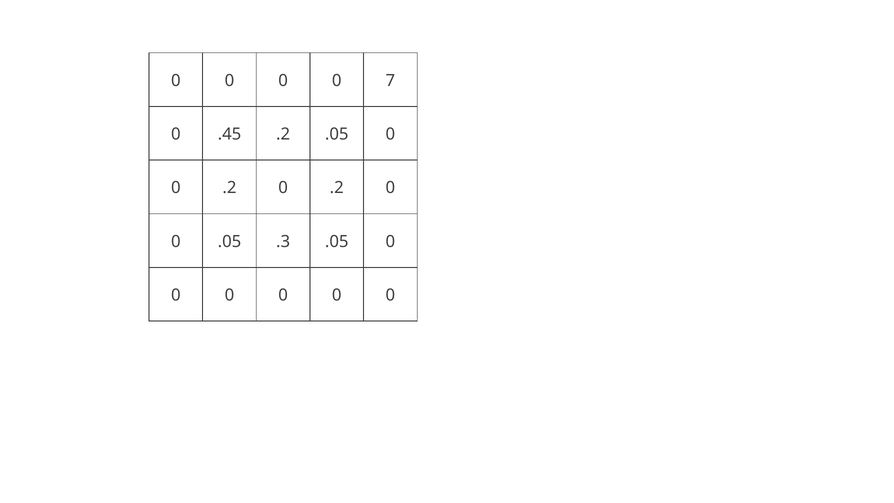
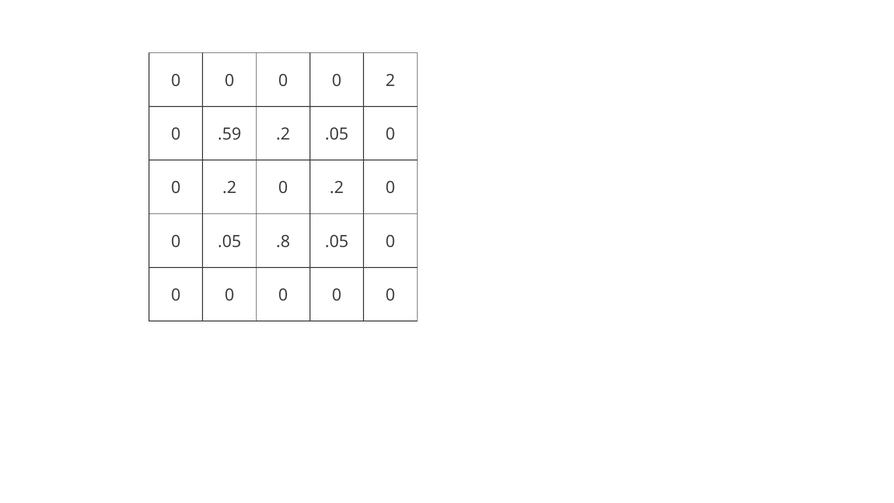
7: 7 -> 2
.45: .45 -> .59
.3: .3 -> .8
